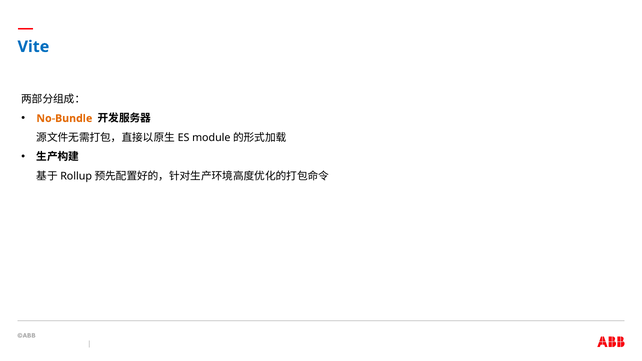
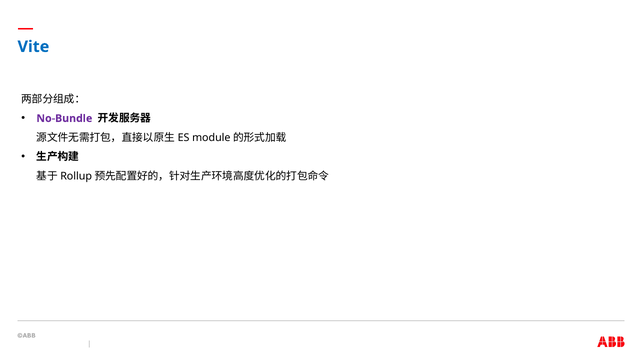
No-Bundle colour: orange -> purple
